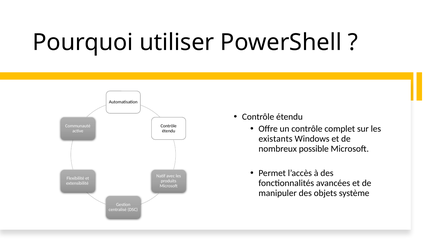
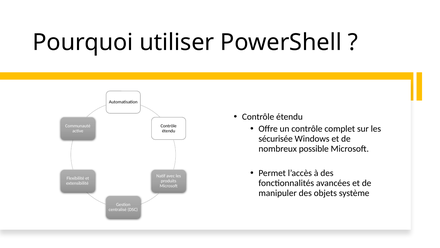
existants: existants -> sécurisée
